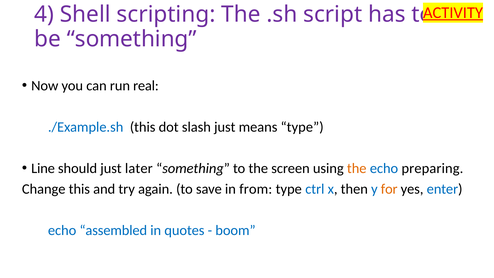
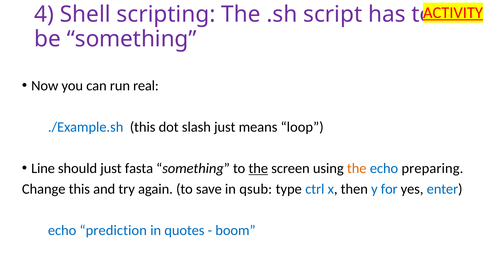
means type: type -> loop
later: later -> fasta
the at (258, 168) underline: none -> present
from: from -> qsub
for colour: orange -> blue
assembled: assembled -> prediction
